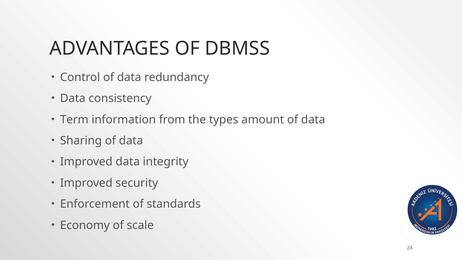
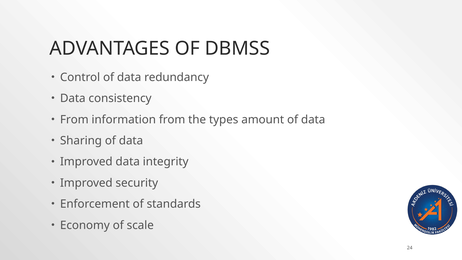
Term at (74, 119): Term -> From
